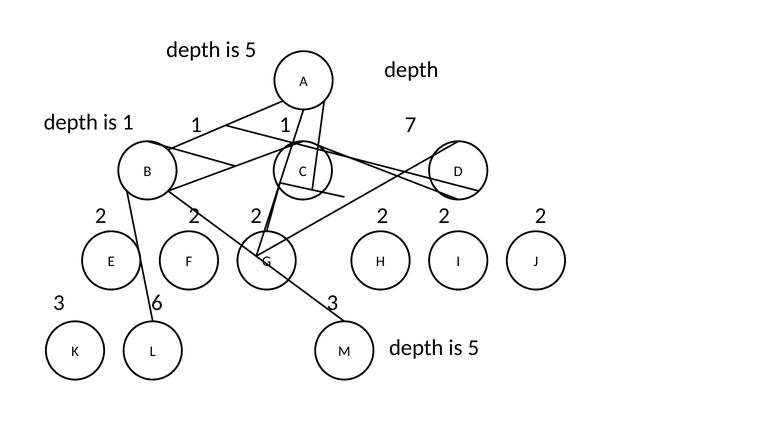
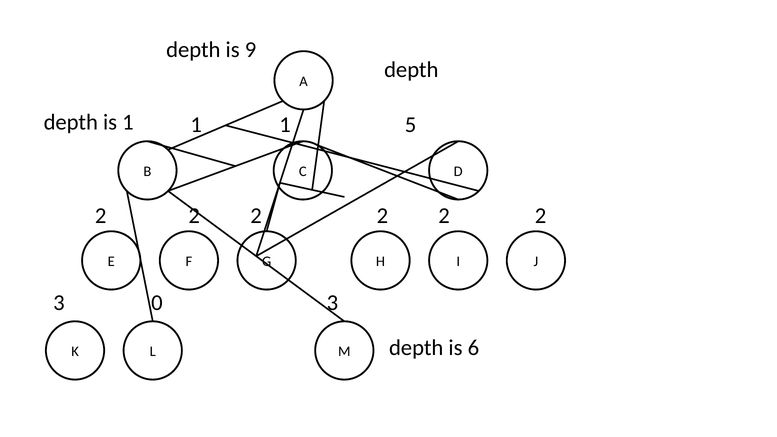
5 at (251, 50): 5 -> 9
7: 7 -> 5
6: 6 -> 0
5 at (473, 348): 5 -> 6
